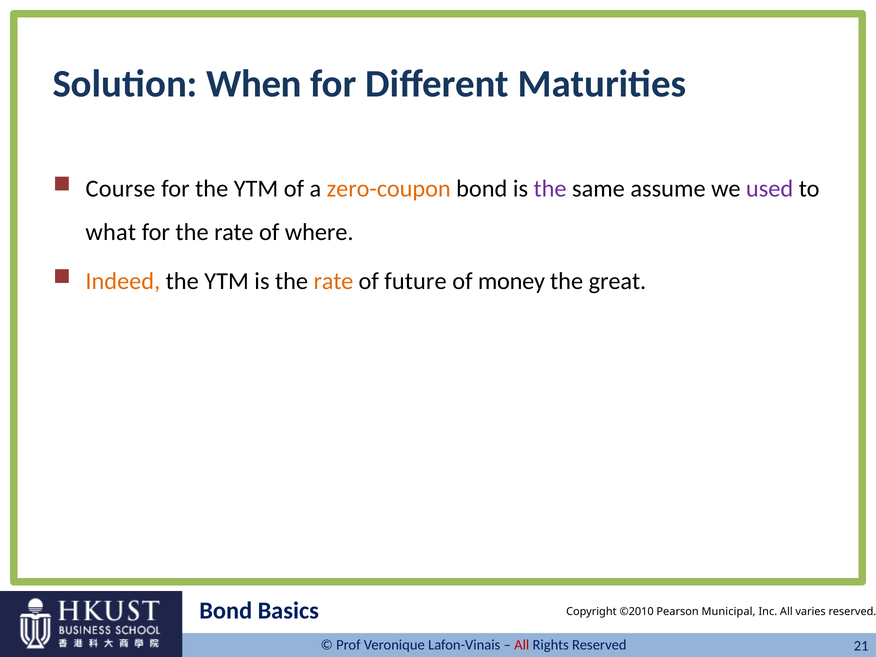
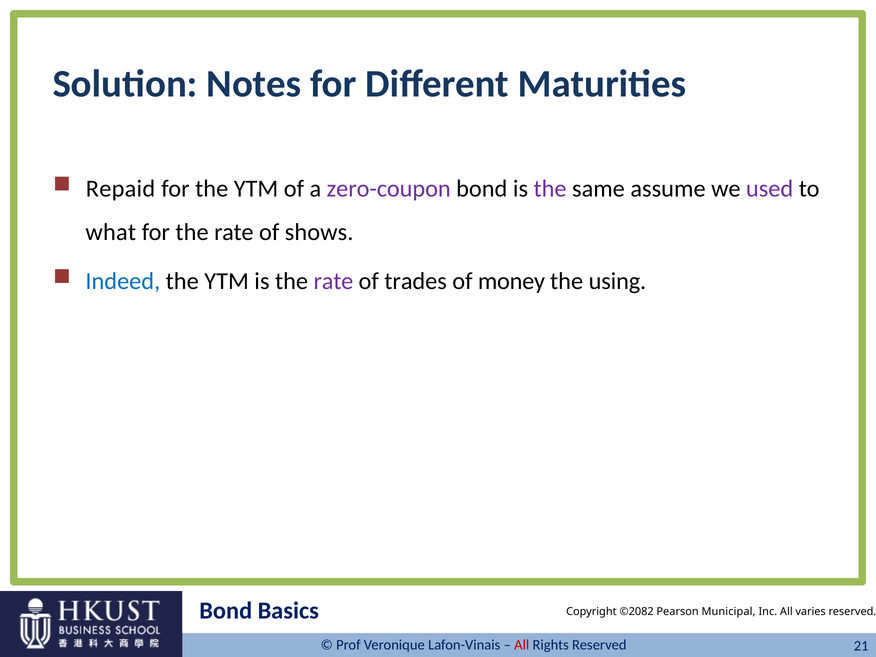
When: When -> Notes
Course: Course -> Repaid
zero-coupon colour: orange -> purple
where: where -> shows
Indeed colour: orange -> blue
rate at (333, 281) colour: orange -> purple
future: future -> trades
great: great -> using
©2010: ©2010 -> ©2082
